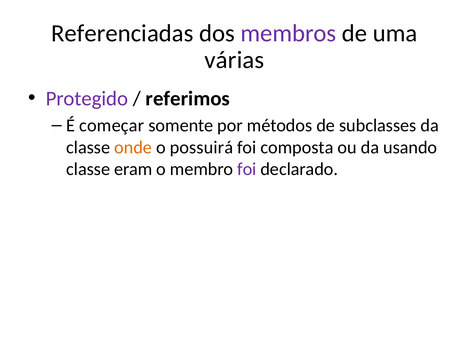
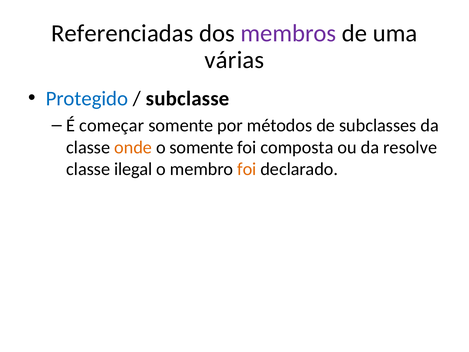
Protegido colour: purple -> blue
referimos: referimos -> subclasse
o possuirá: possuirá -> somente
usando: usando -> resolve
eram: eram -> ilegal
foi at (247, 169) colour: purple -> orange
